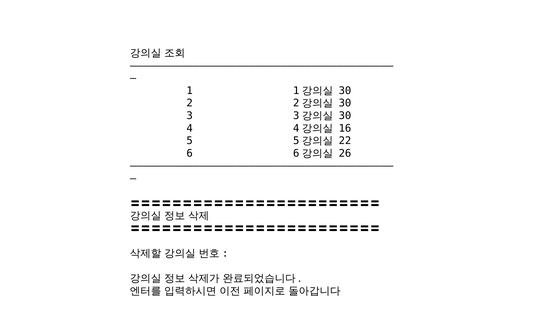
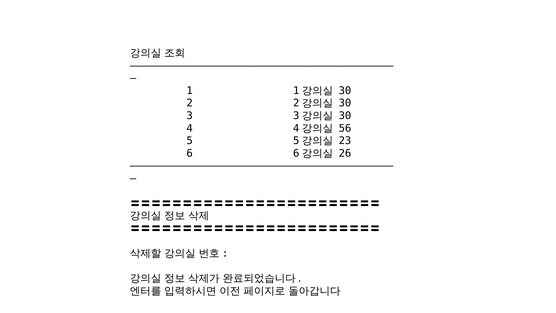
16: 16 -> 56
22: 22 -> 23
